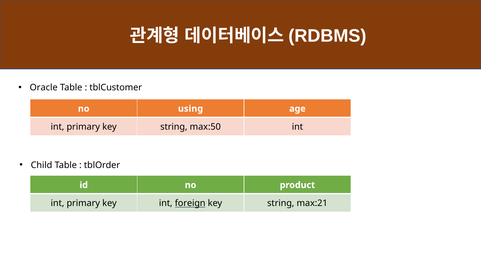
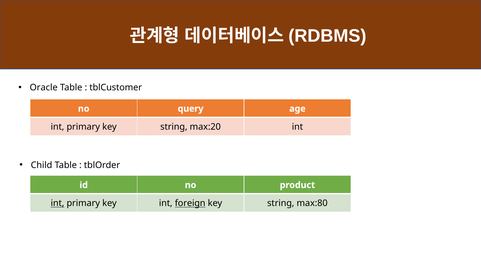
using: using -> query
max:50: max:50 -> max:20
int at (57, 203) underline: none -> present
max:21: max:21 -> max:80
